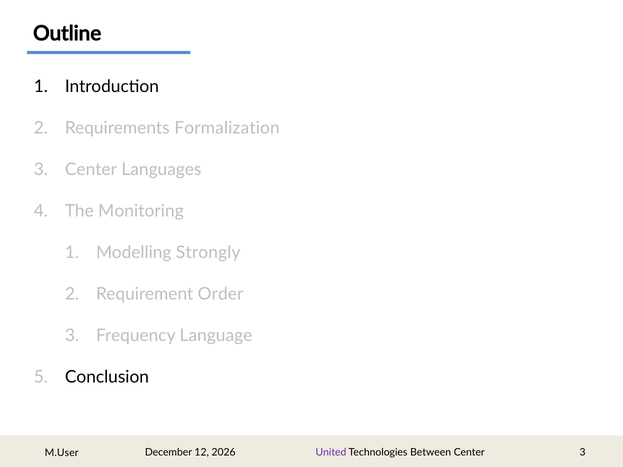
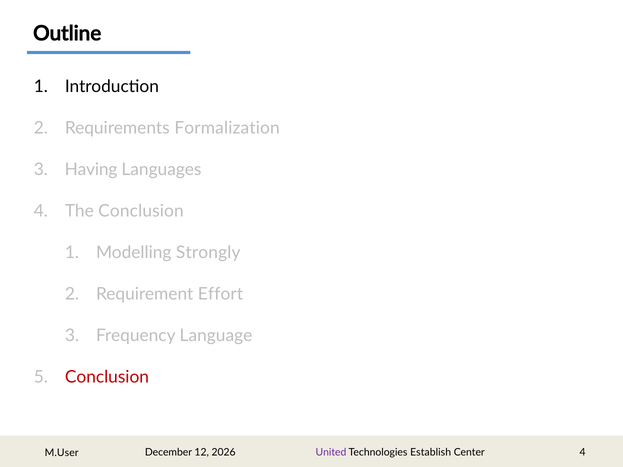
Center at (91, 169): Center -> Having
The Monitoring: Monitoring -> Conclusion
Order: Order -> Effort
Conclusion at (107, 377) colour: black -> red
Between: Between -> Establish
Center 3: 3 -> 4
